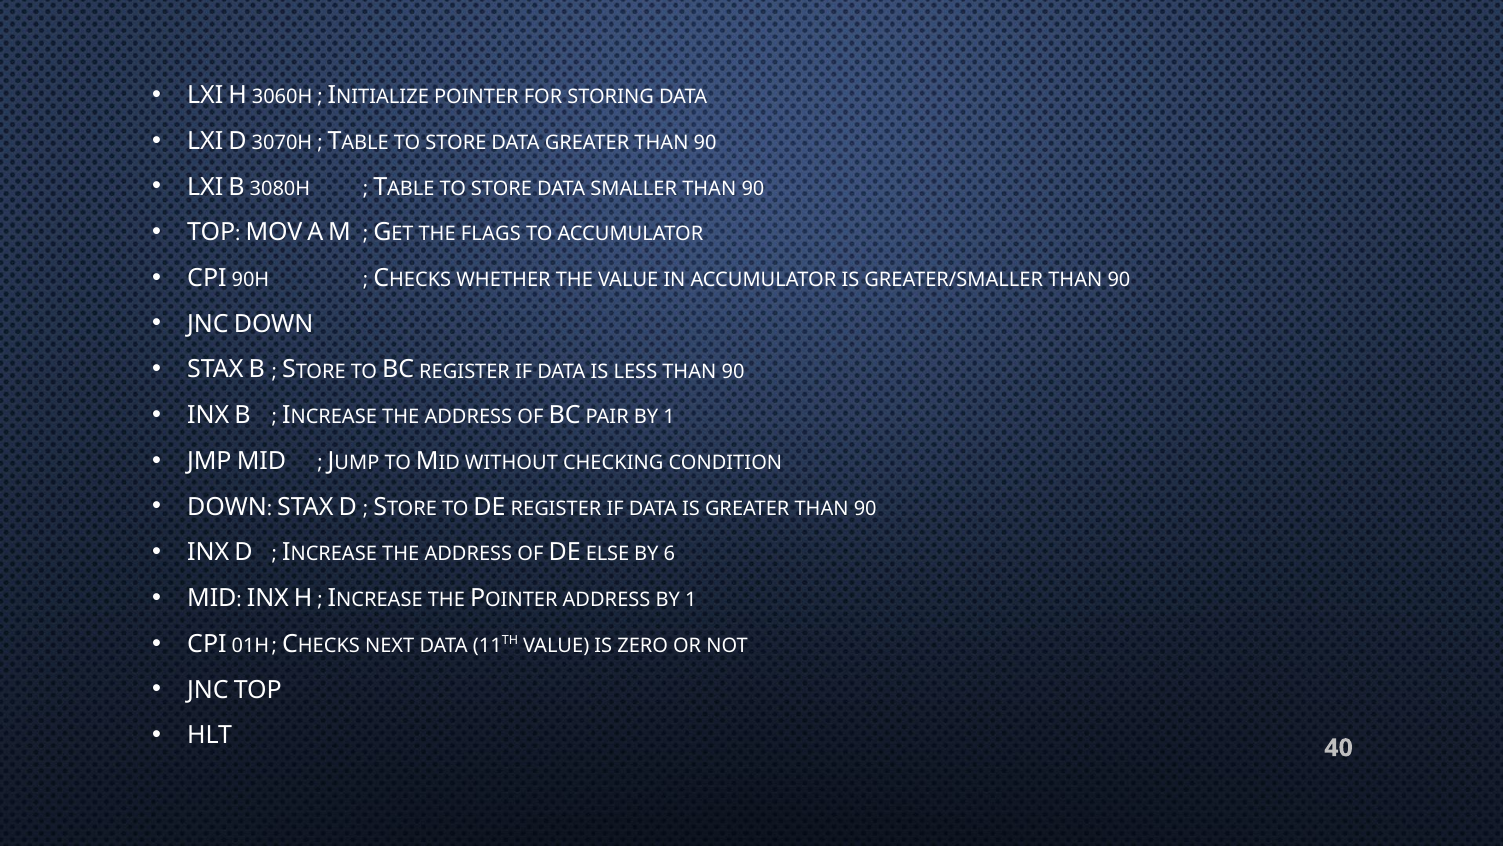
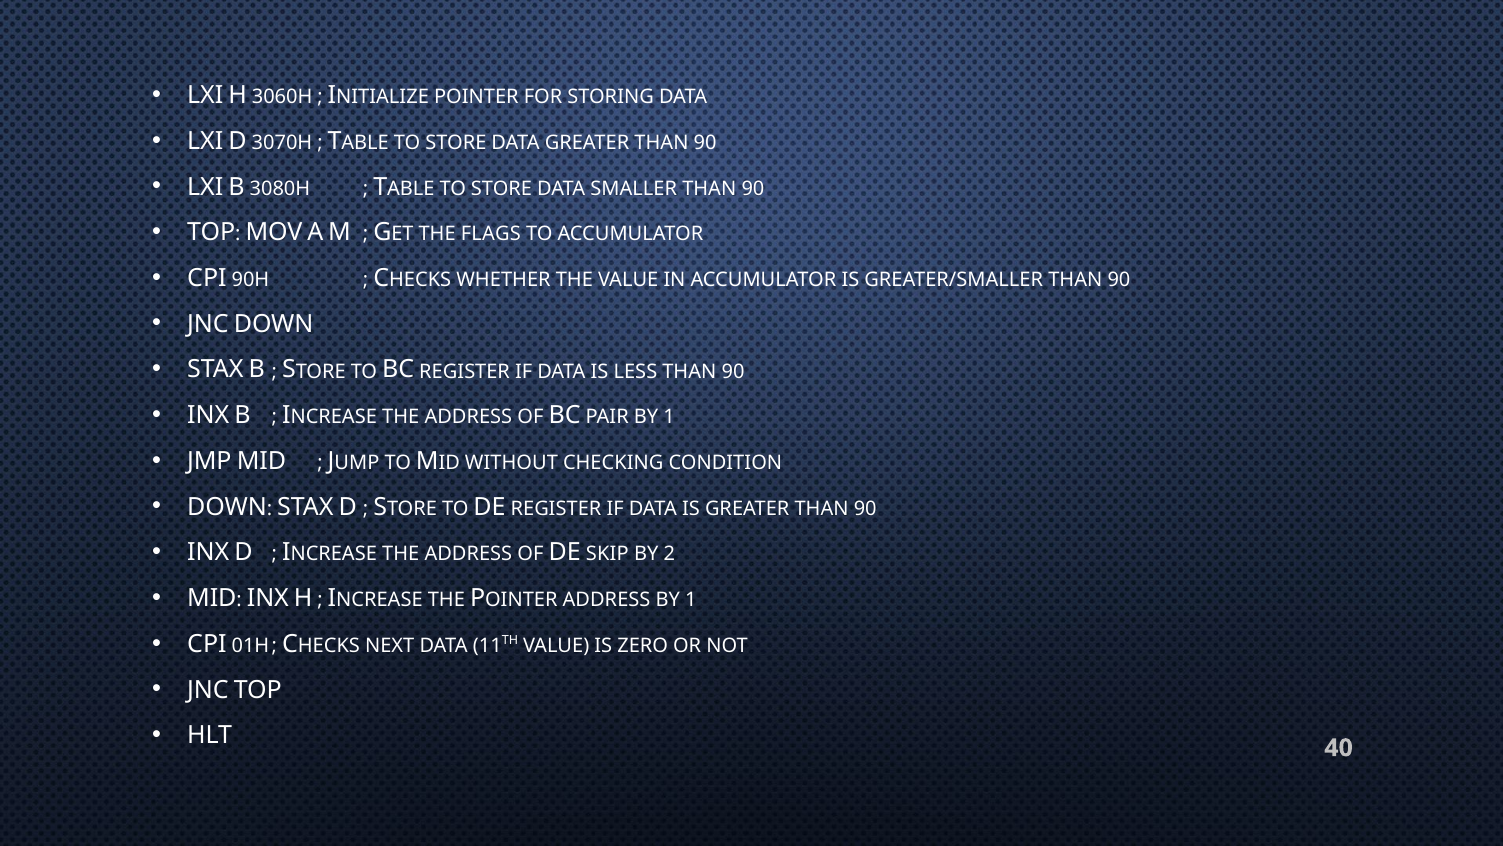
ELSE: ELSE -> SKIP
6: 6 -> 2
